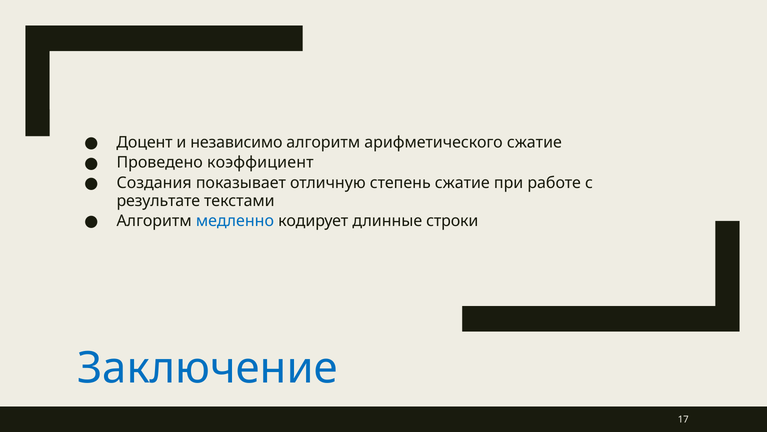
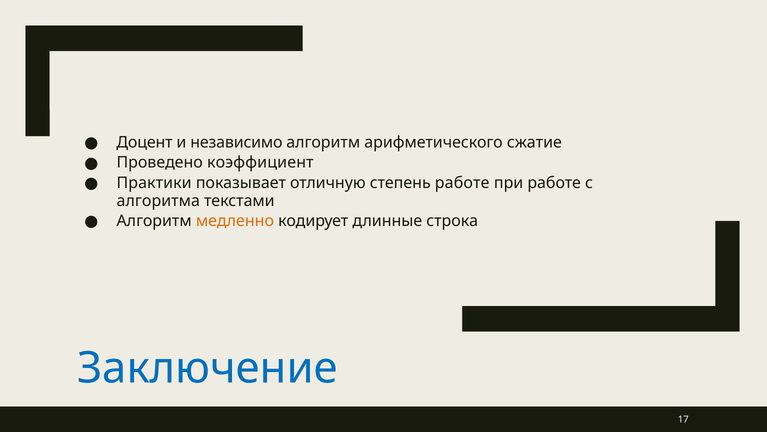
Создания: Создания -> Практики
степень сжатие: сжатие -> работе
результате: результате -> алгоритма
медленно colour: blue -> orange
строки: строки -> строка
